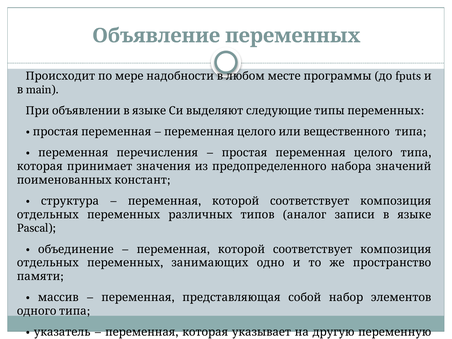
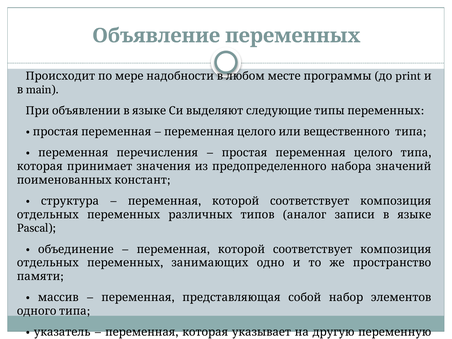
fputs: fputs -> print
